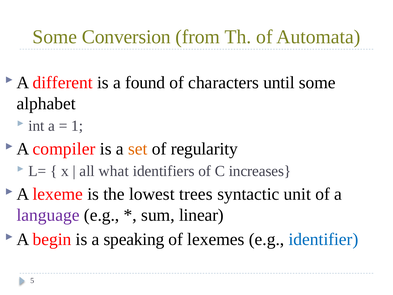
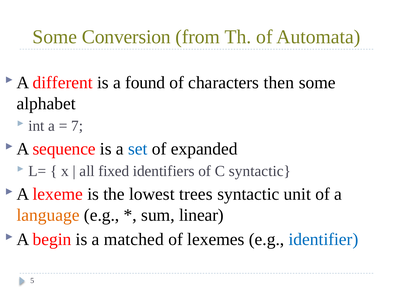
until: until -> then
1: 1 -> 7
compiler: compiler -> sequence
set colour: orange -> blue
regularity: regularity -> expanded
what: what -> fixed
C increases: increases -> syntactic
language colour: purple -> orange
speaking: speaking -> matched
